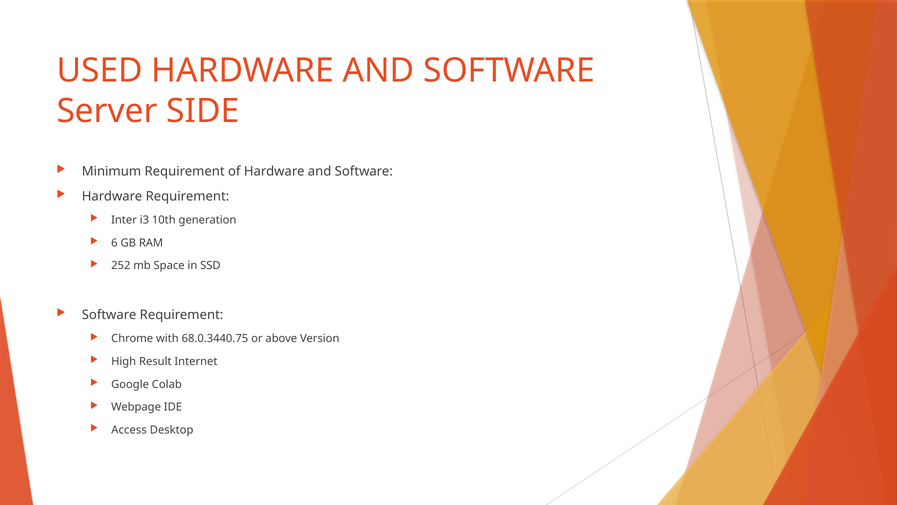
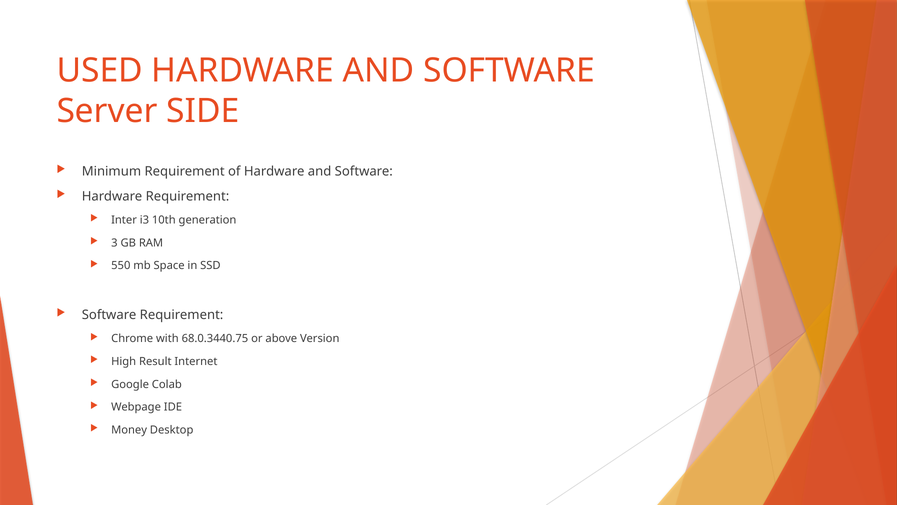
6: 6 -> 3
252: 252 -> 550
Access: Access -> Money
